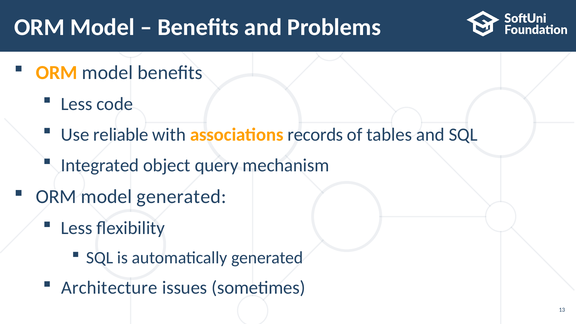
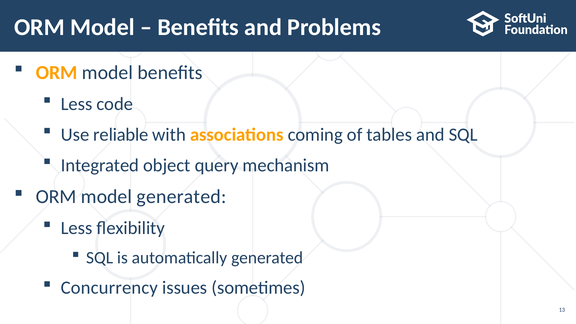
records: records -> coming
Architecture: Architecture -> Concurrency
